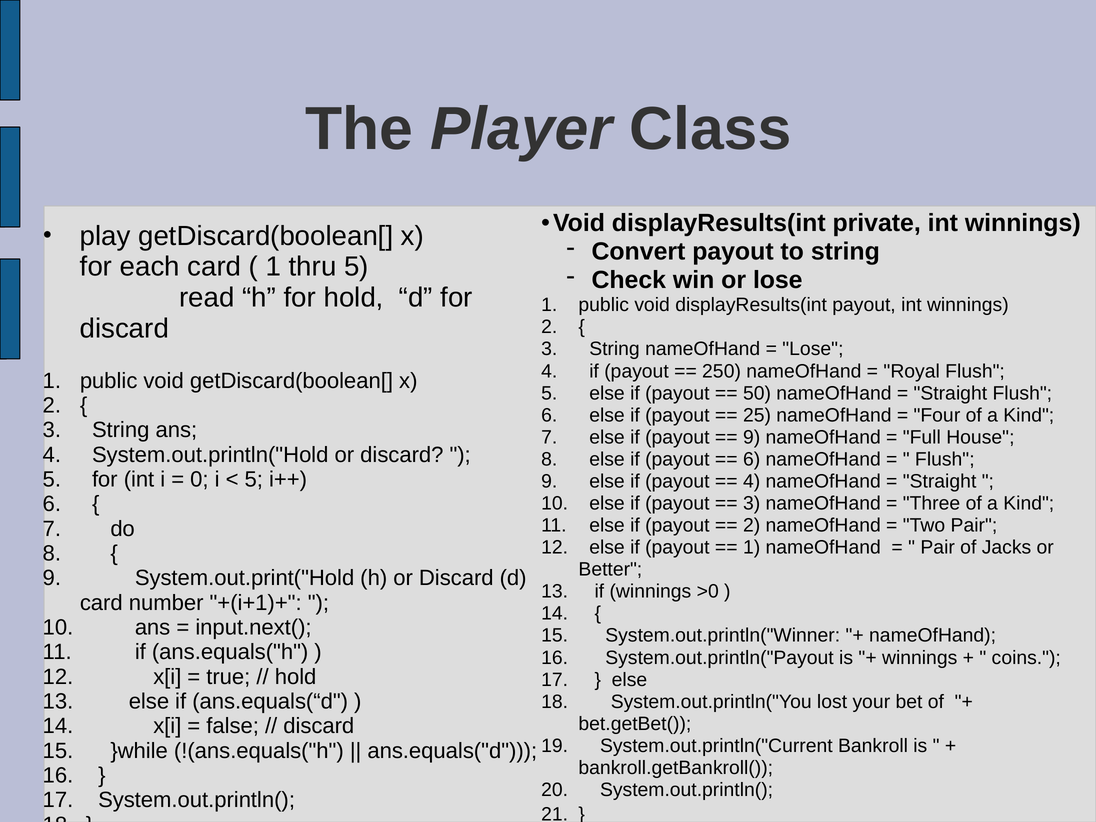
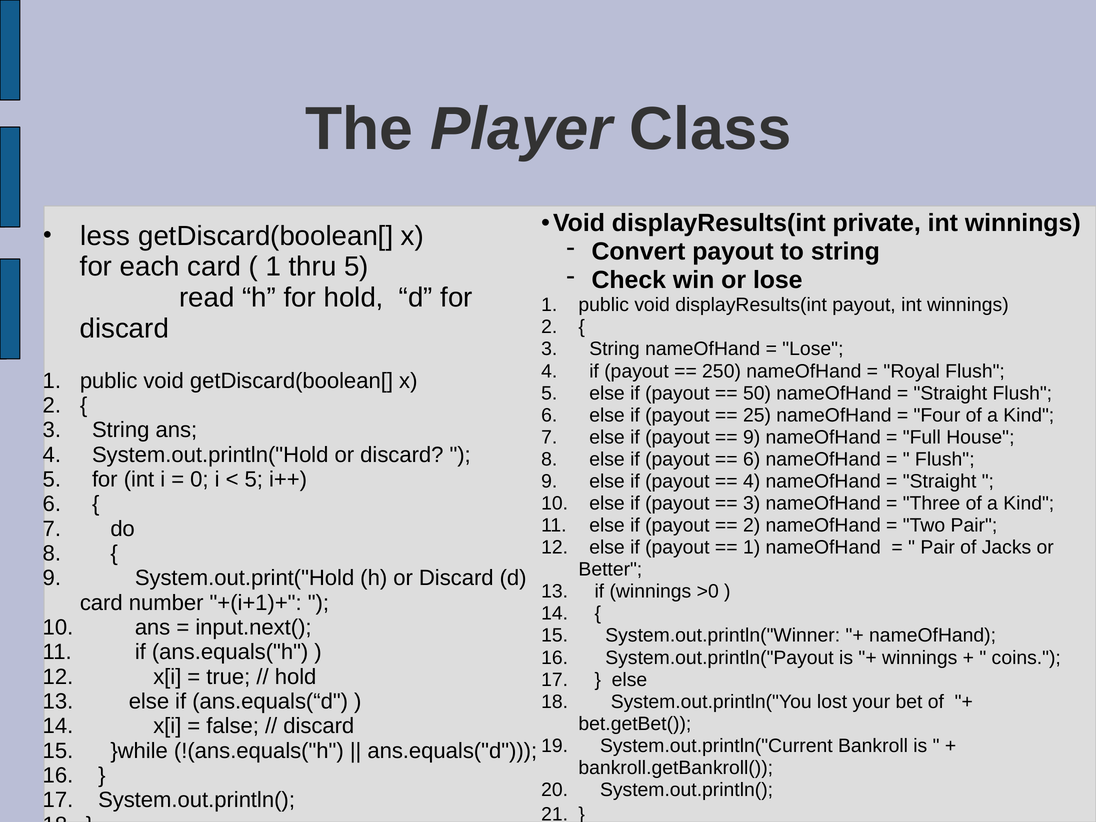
play: play -> less
